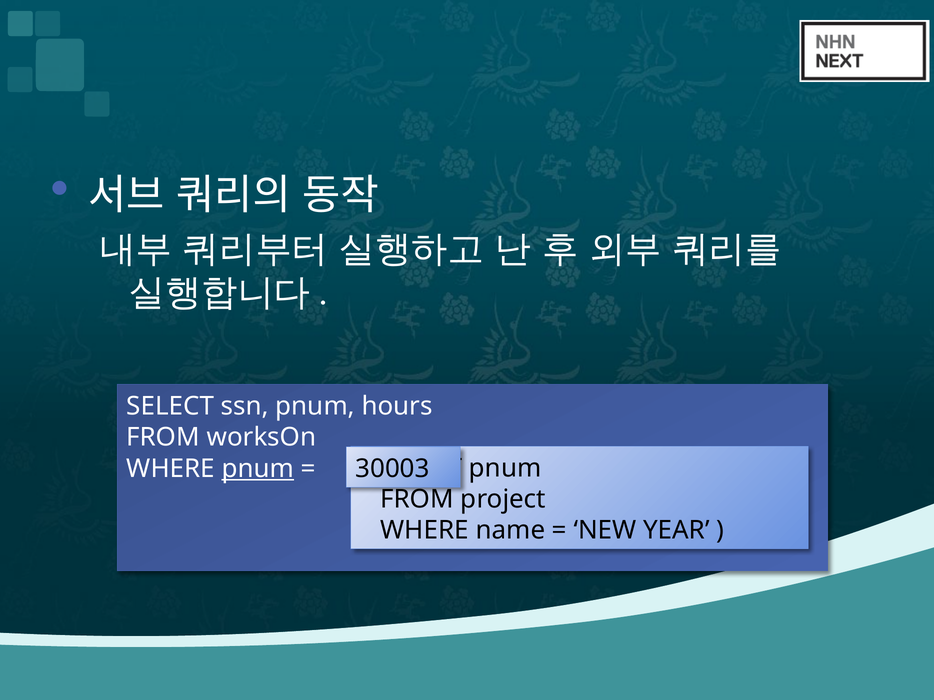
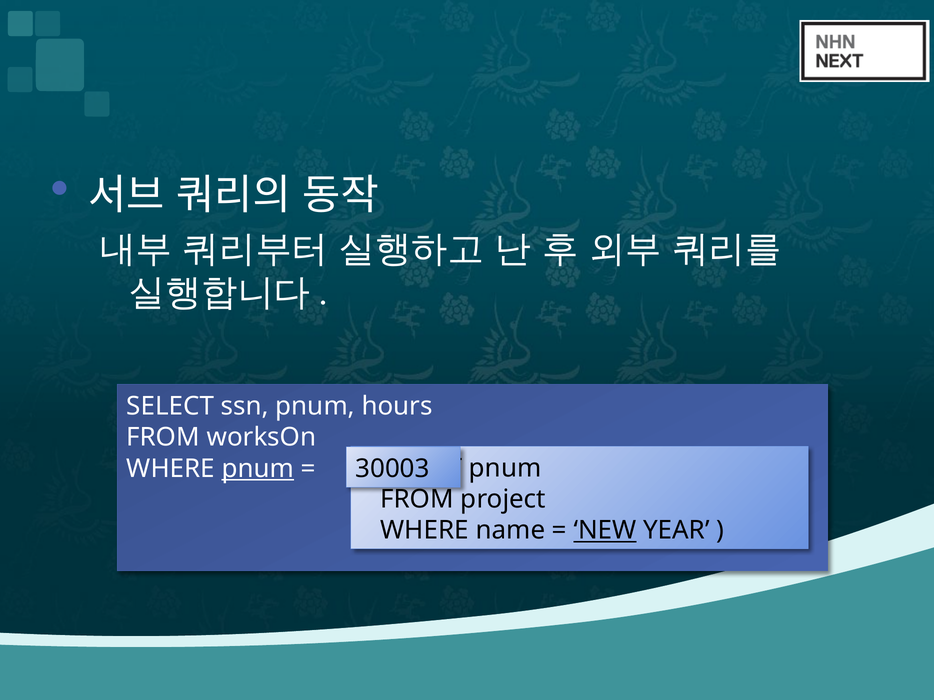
NEW underline: none -> present
